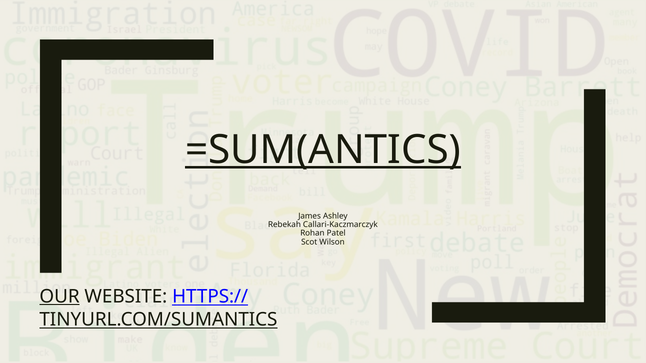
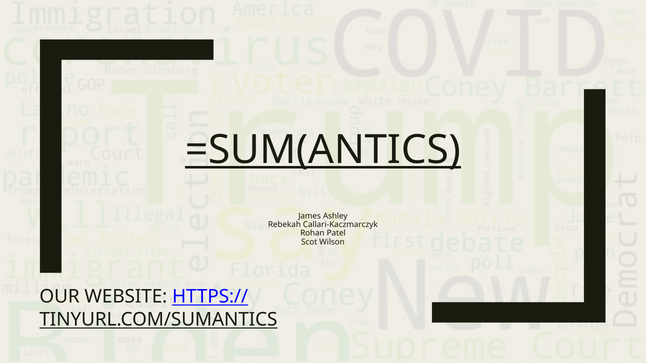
OUR underline: present -> none
